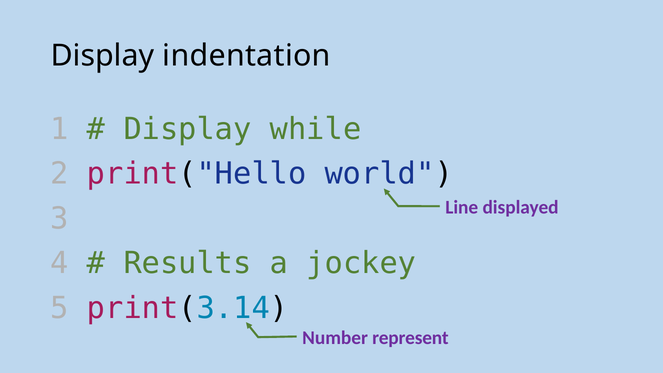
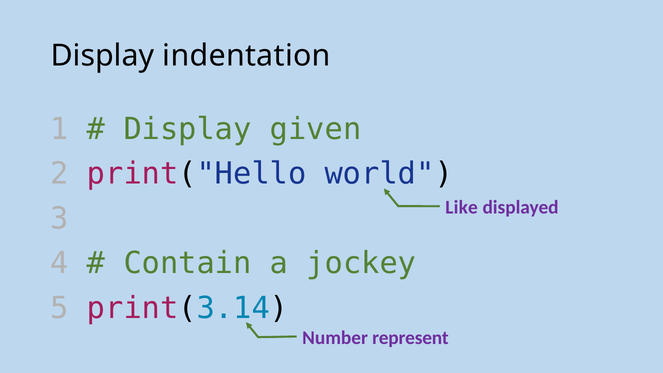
while: while -> given
Line: Line -> Like
Results: Results -> Contain
